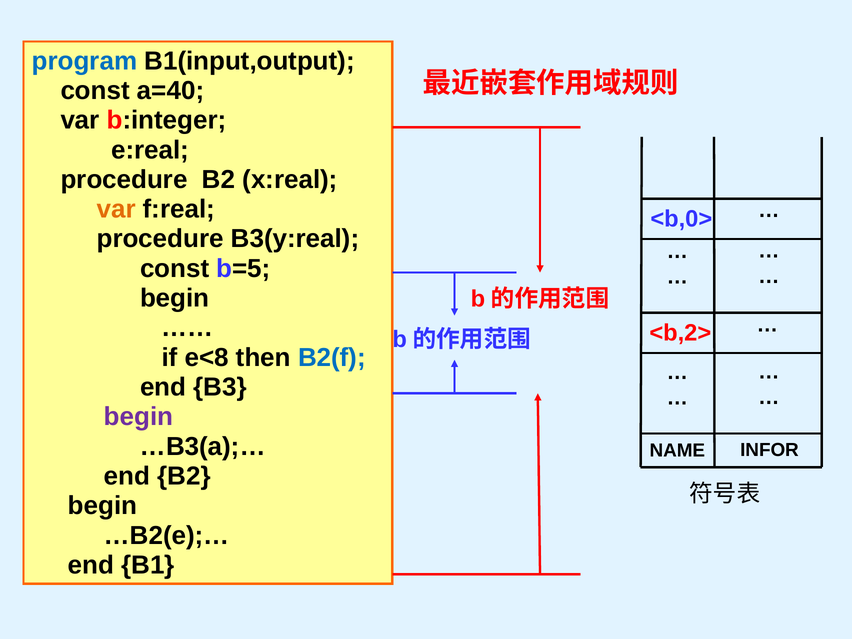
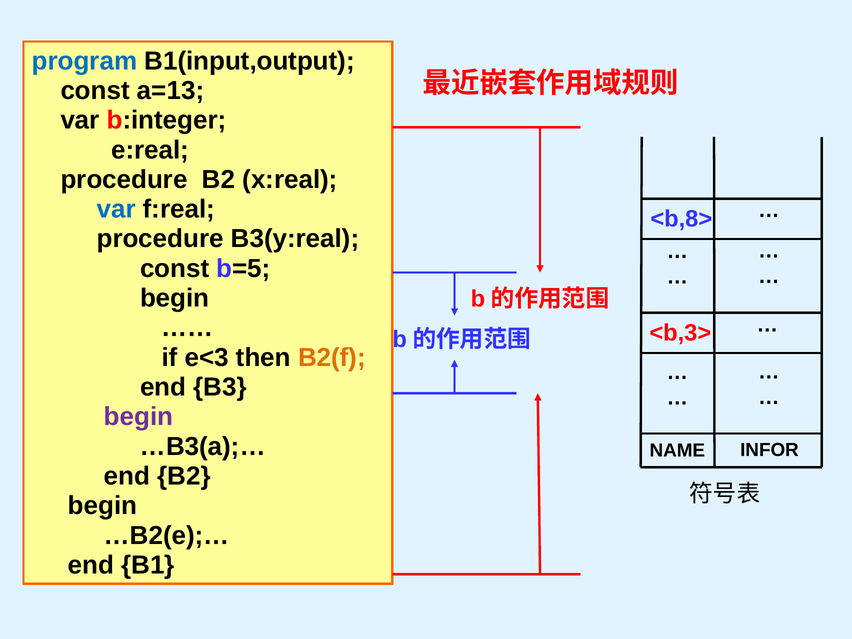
a=40: a=40 -> a=13
var at (116, 209) colour: orange -> blue
<b,0>: <b,0> -> <b,8>
<b,2>: <b,2> -> <b,3>
e<8: e<8 -> e<3
B2(f colour: blue -> orange
